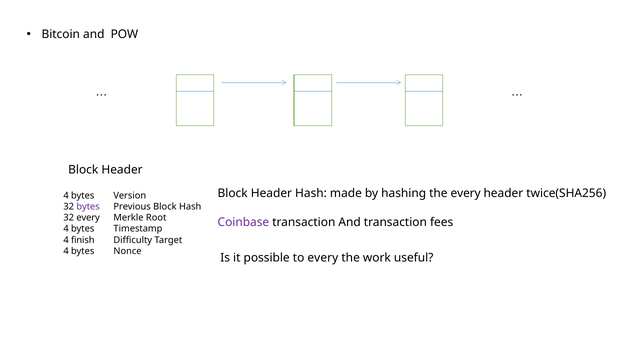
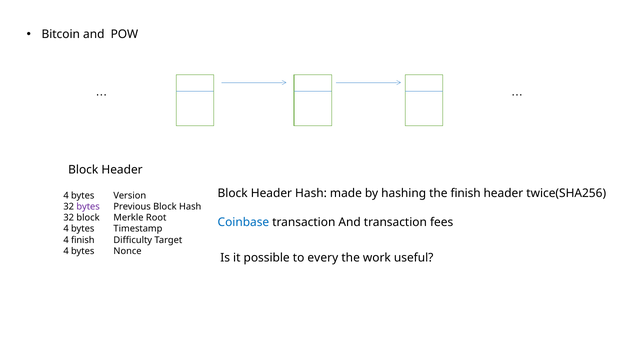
the every: every -> finish
32 every: every -> block
Coinbase colour: purple -> blue
